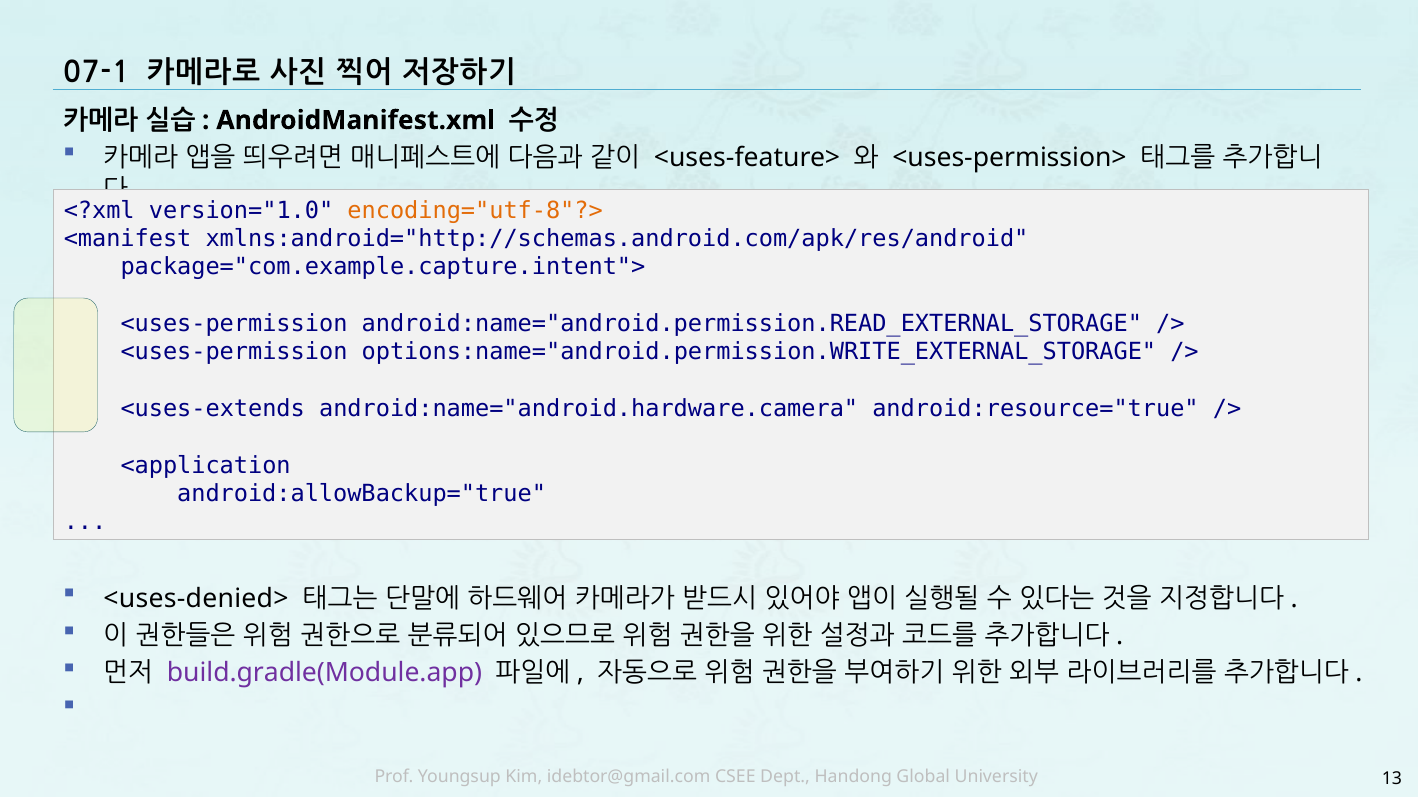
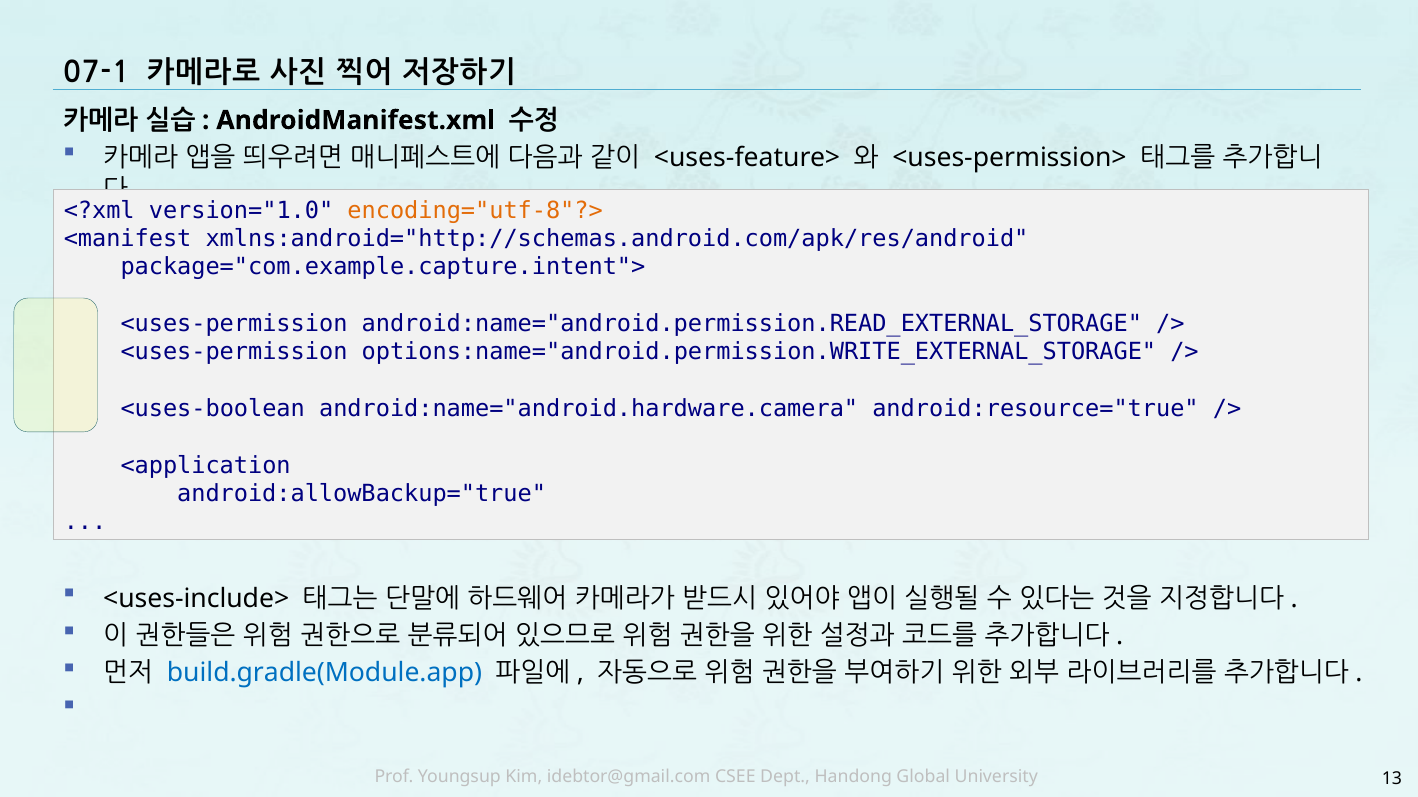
<uses-extends: <uses-extends -> <uses-boolean
<uses-denied>: <uses-denied> -> <uses-include>
build.gradle(Module.app colour: purple -> blue
